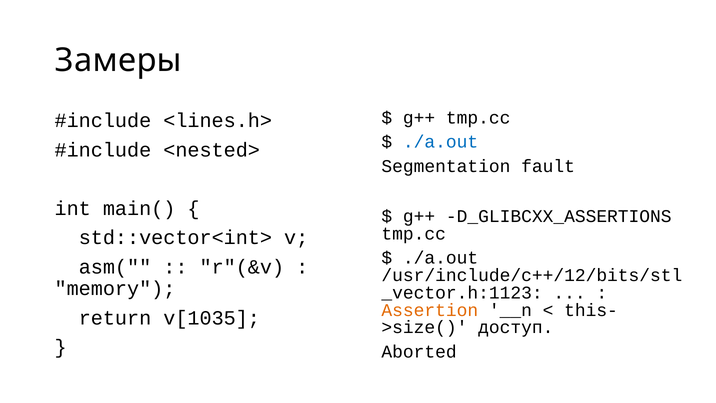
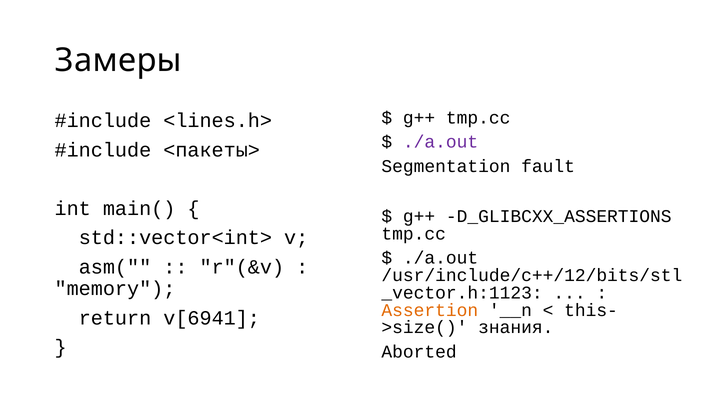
./a.out at (441, 142) colour: blue -> purple
<nested>: <nested> -> <пакеты>
v[1035: v[1035 -> v[6941
доступ: доступ -> знания
